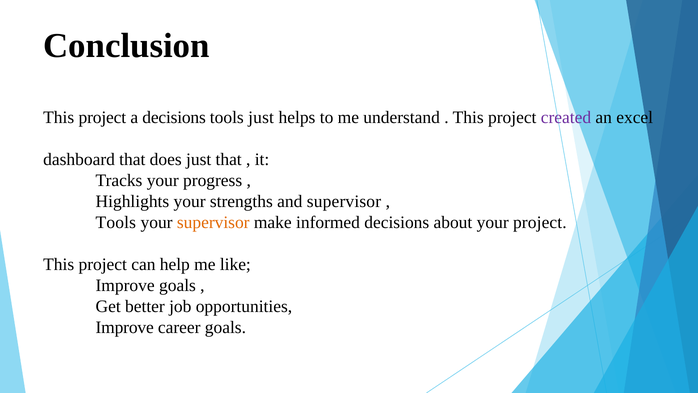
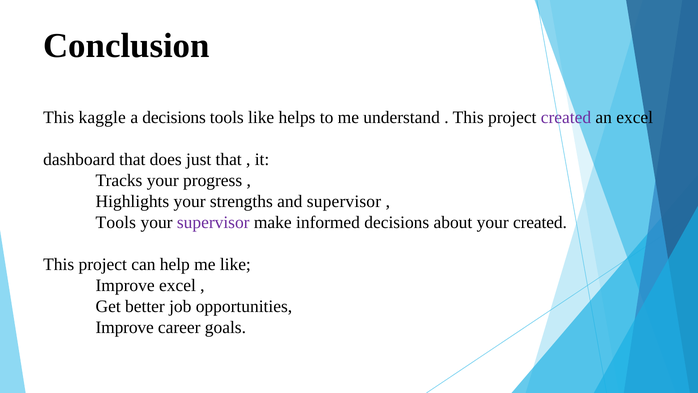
project at (102, 118): project -> kaggle
tools just: just -> like
supervisor at (213, 222) colour: orange -> purple
your project: project -> created
Improve goals: goals -> excel
